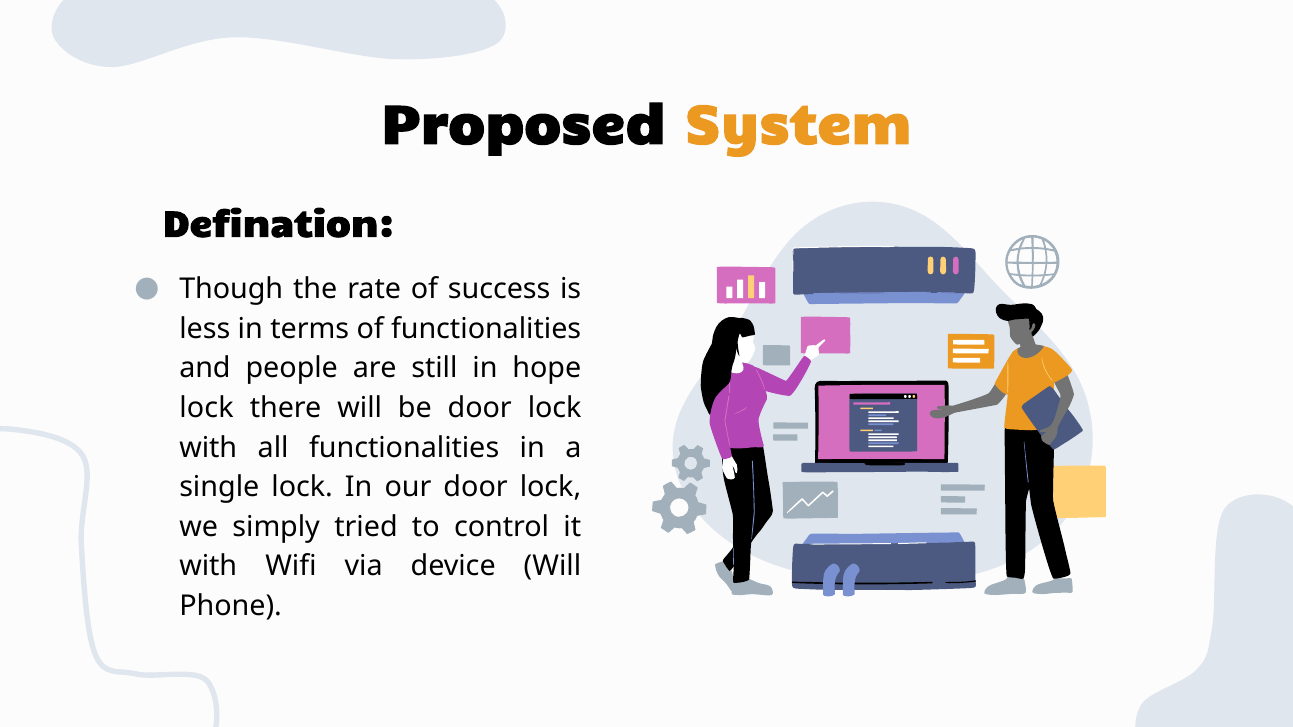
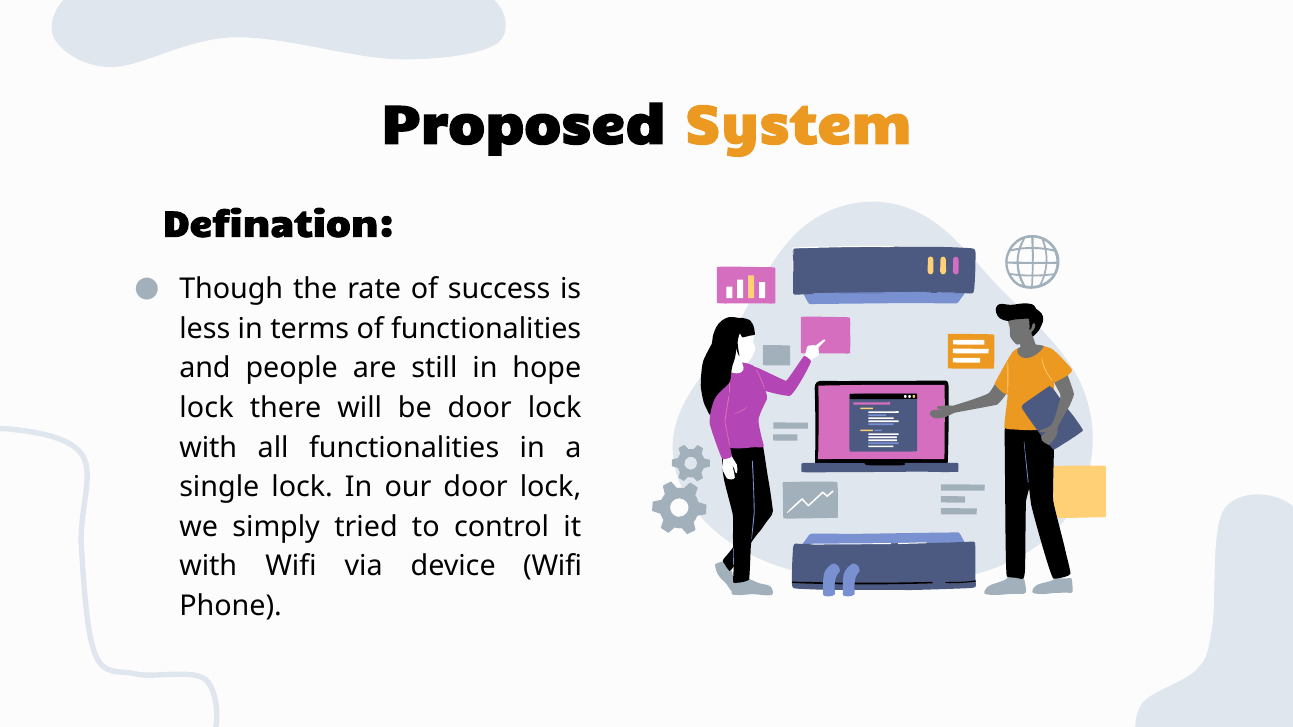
device Will: Will -> Wifi
